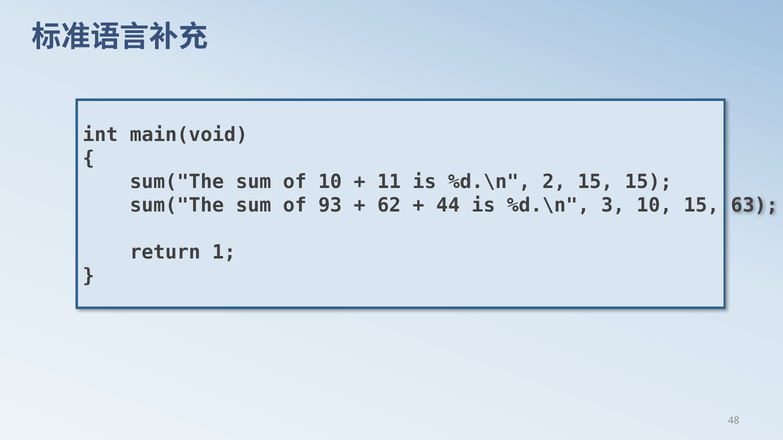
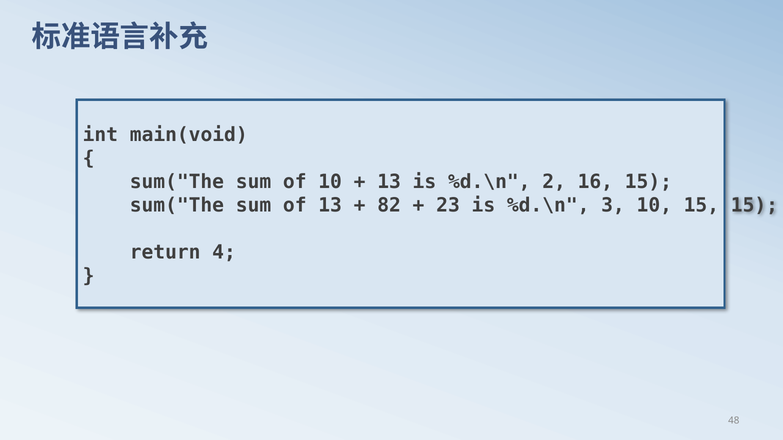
11 at (389, 182): 11 -> 13
2 15: 15 -> 16
of 93: 93 -> 13
62: 62 -> 82
44: 44 -> 23
15 63: 63 -> 15
1: 1 -> 4
